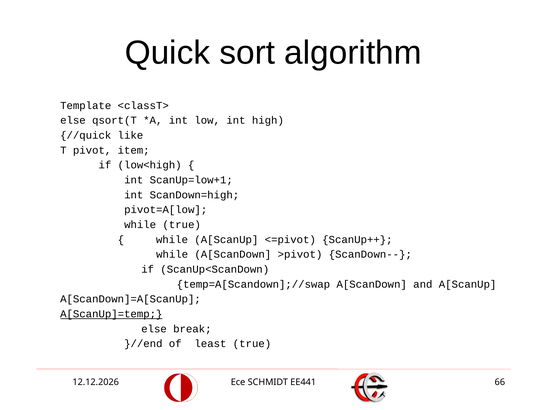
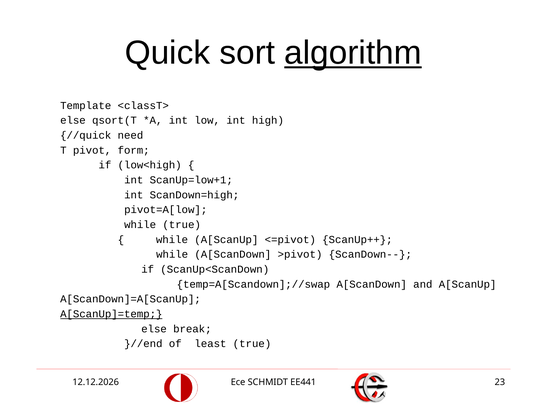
algorithm underline: none -> present
like: like -> need
item: item -> form
66: 66 -> 23
